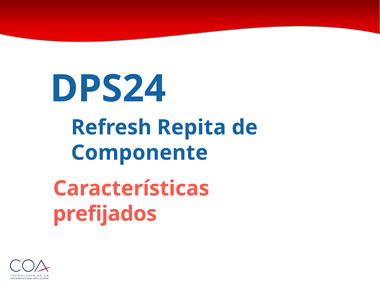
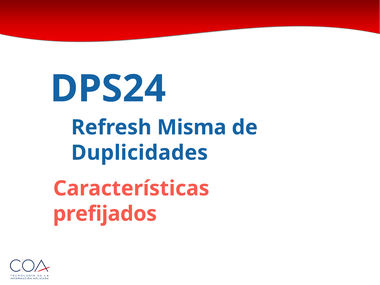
Repita: Repita -> Misma
Componente: Componente -> Duplicidades
